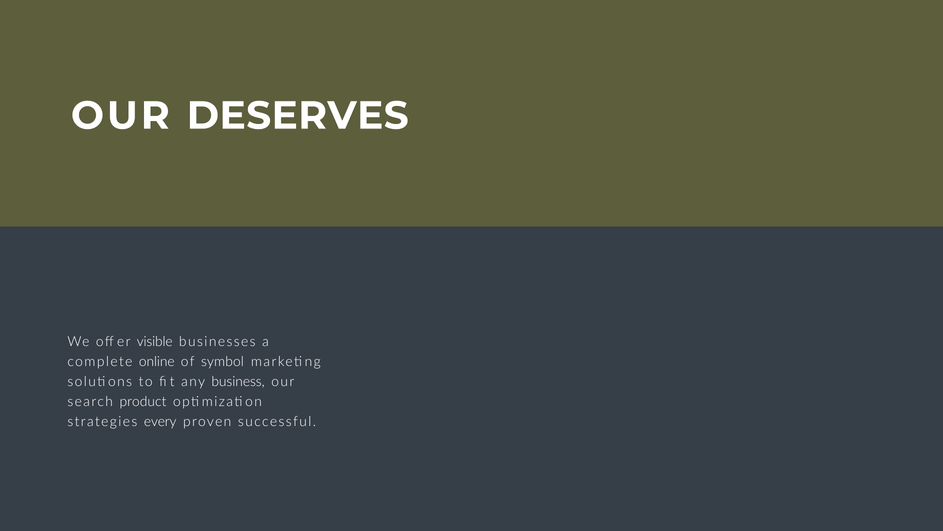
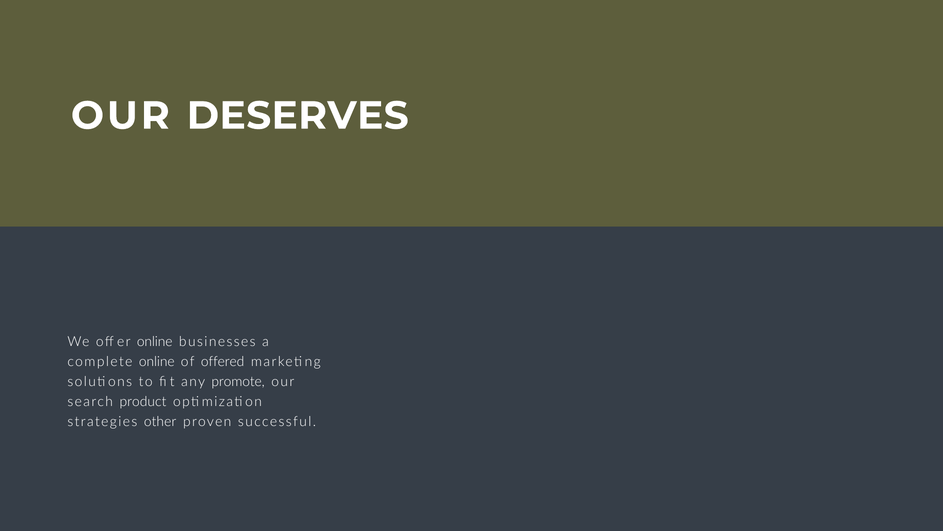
offer visible: visible -> online
symbol: symbol -> offered
business: business -> promote
every: every -> other
